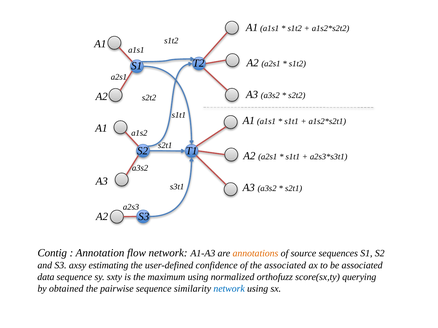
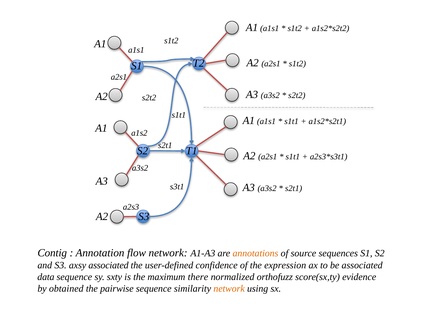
axsy estimating: estimating -> associated
the associated: associated -> expression
maximum using: using -> there
querying: querying -> evidence
network at (229, 289) colour: blue -> orange
